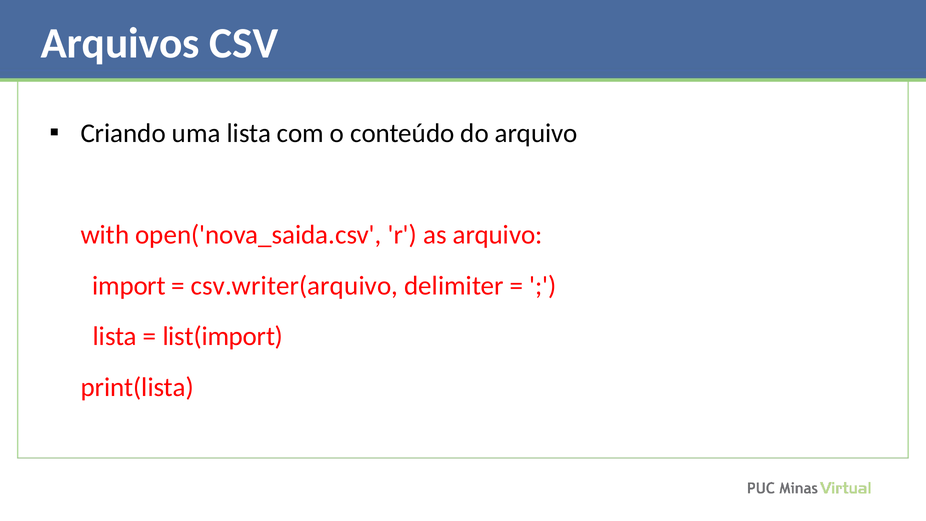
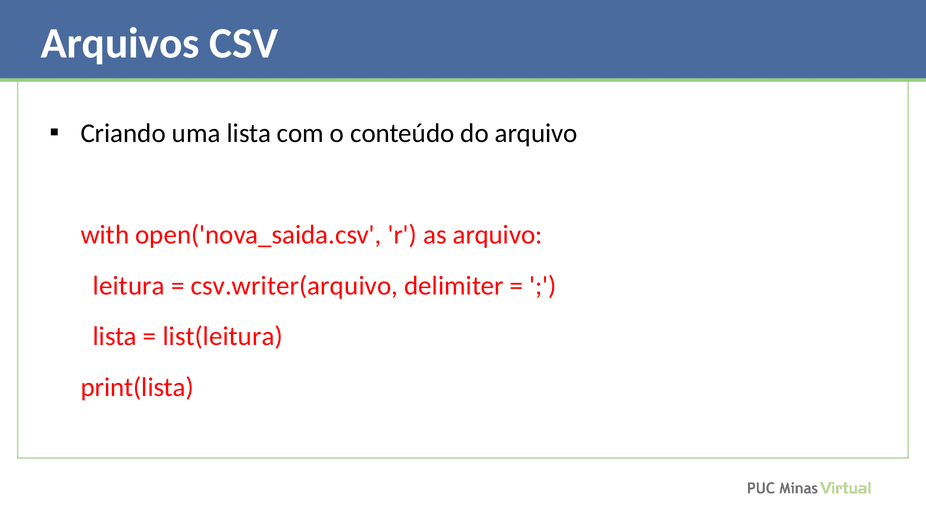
import: import -> leitura
list(import: list(import -> list(leitura
